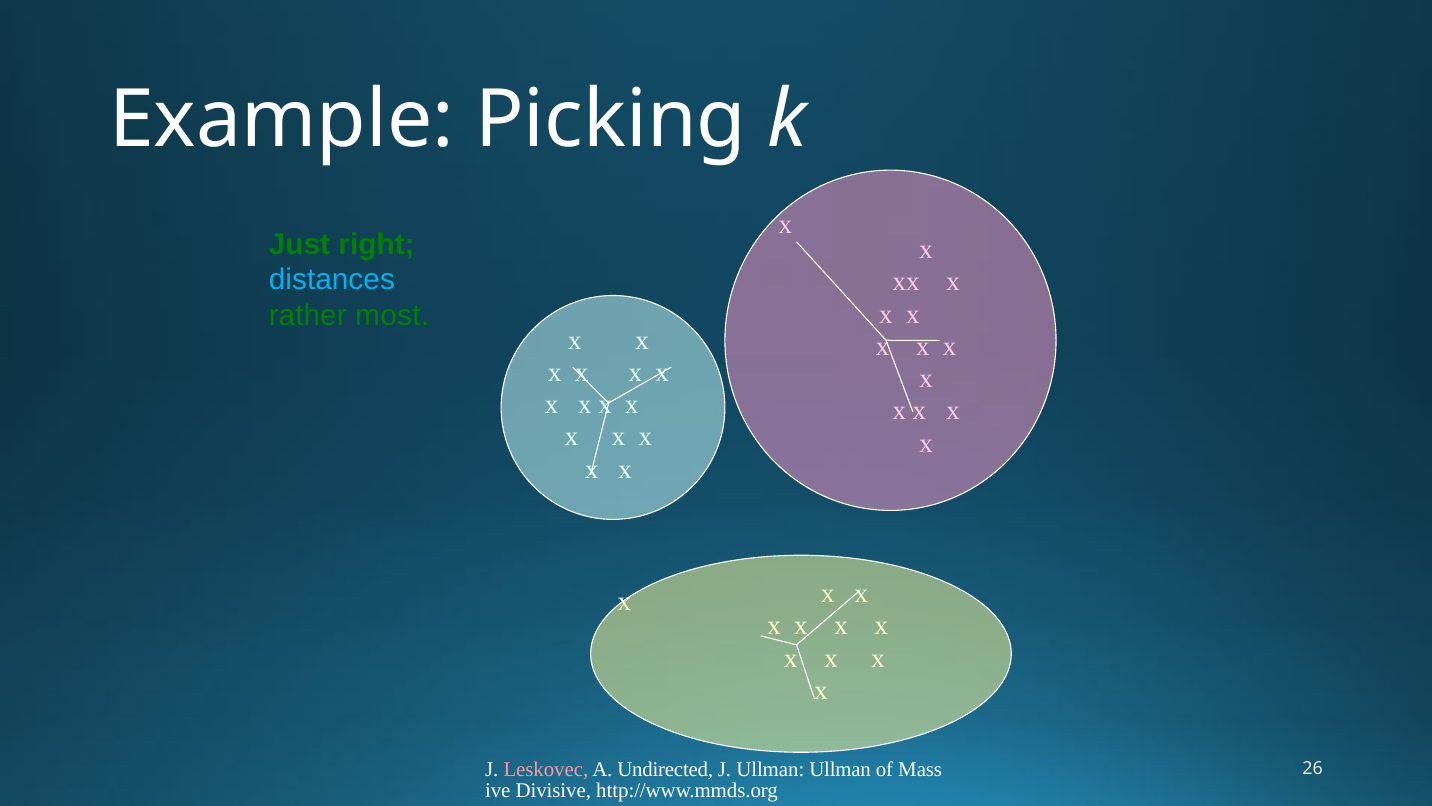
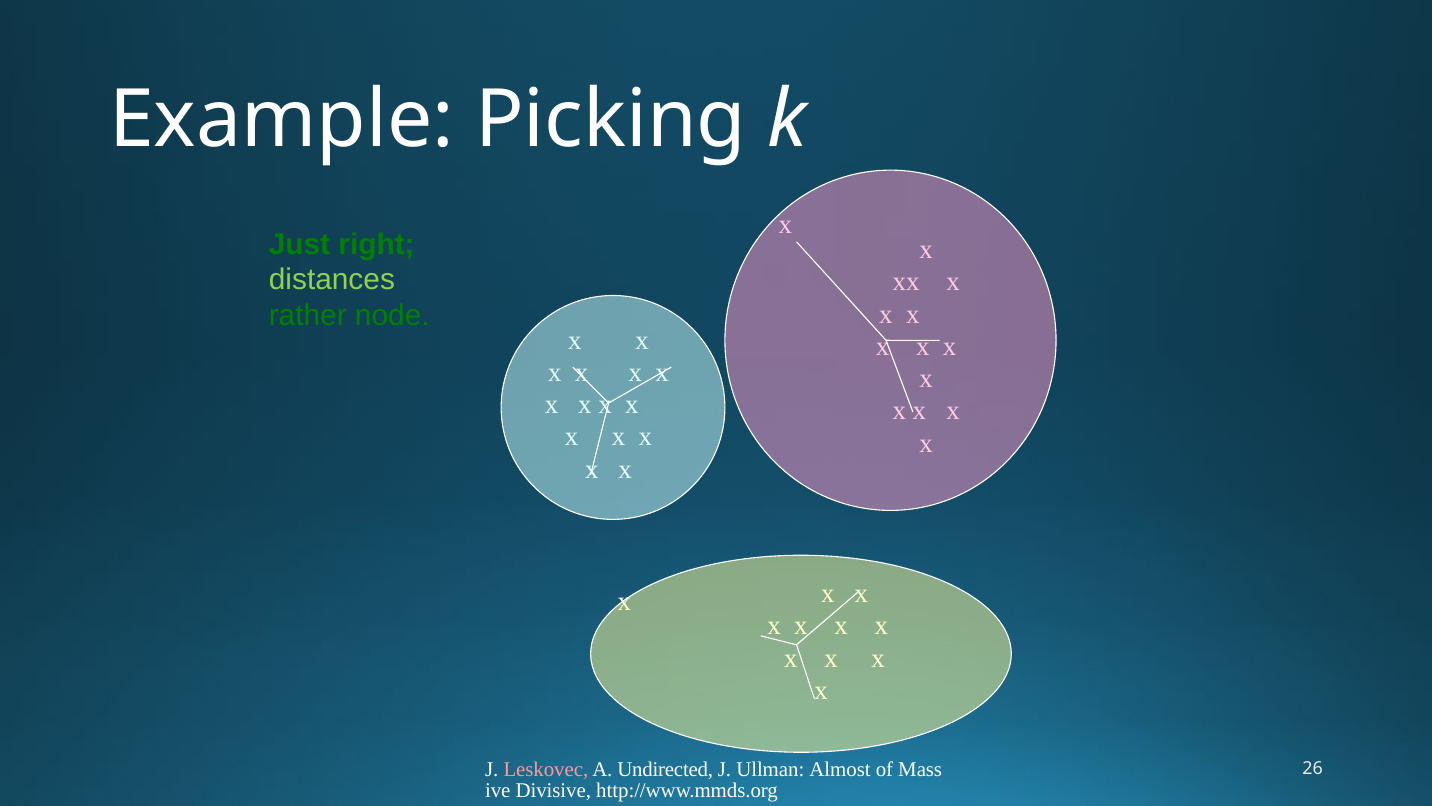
distances colour: light blue -> light green
most: most -> node
Ullman Ullman: Ullman -> Almost
